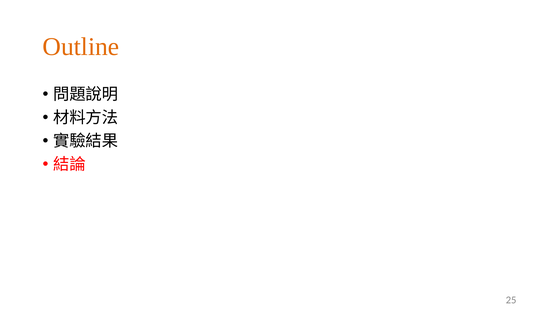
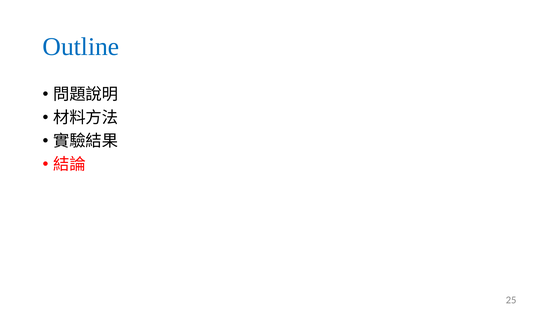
Outline colour: orange -> blue
